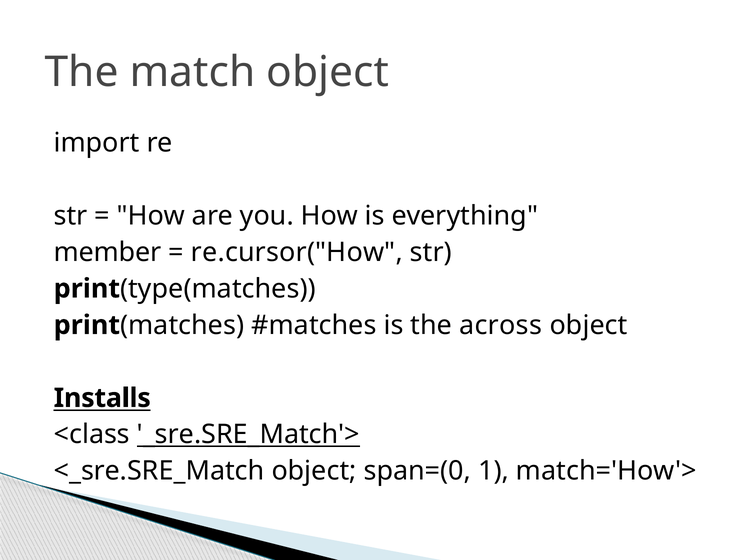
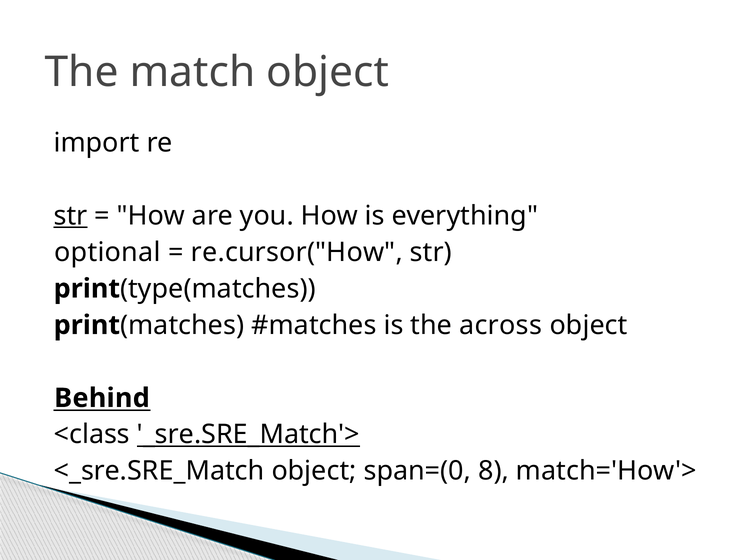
str at (71, 216) underline: none -> present
member: member -> optional
Installs: Installs -> Behind
1: 1 -> 8
